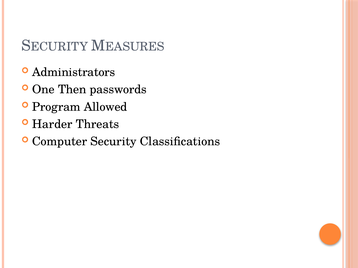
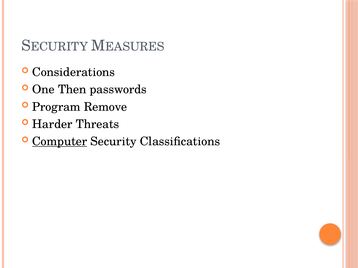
Administrators: Administrators -> Considerations
Allowed: Allowed -> Remove
Computer underline: none -> present
